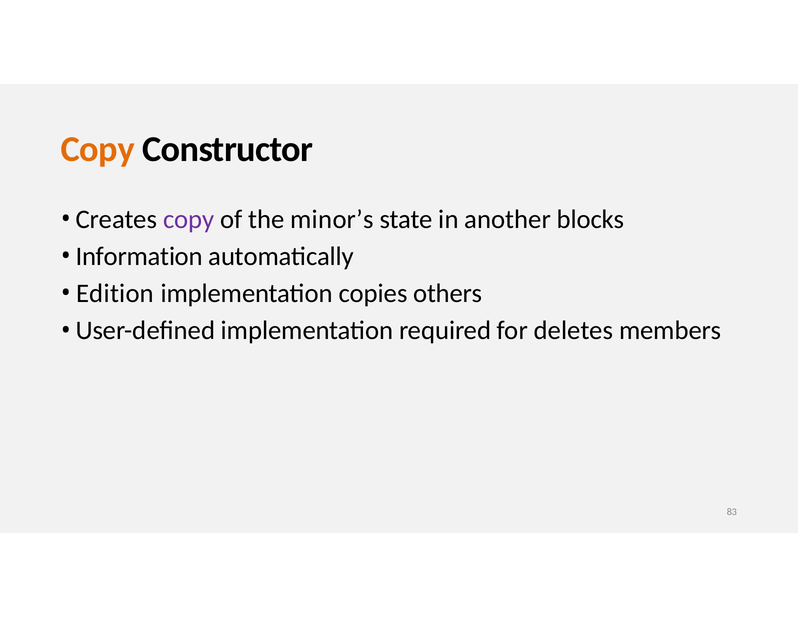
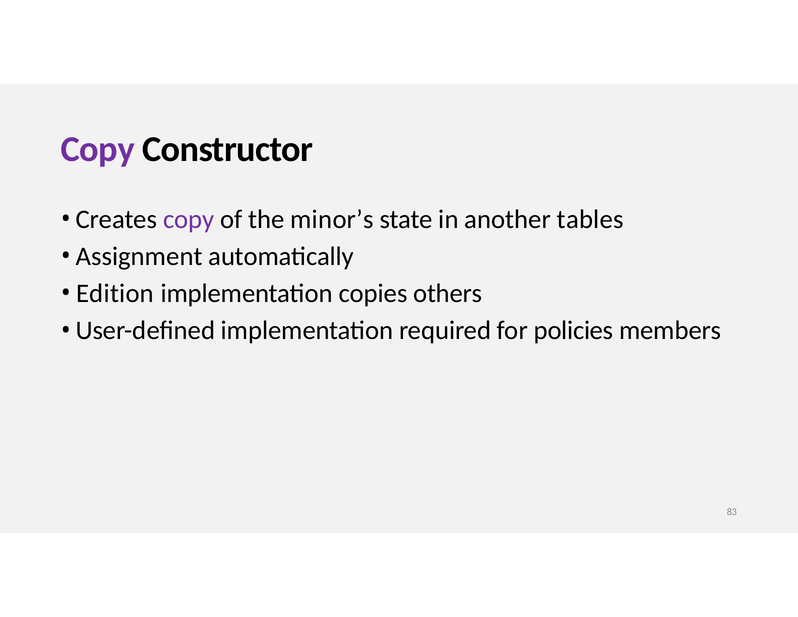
Copy at (98, 149) colour: orange -> purple
blocks: blocks -> tables
Information: Information -> Assignment
deletes: deletes -> policies
